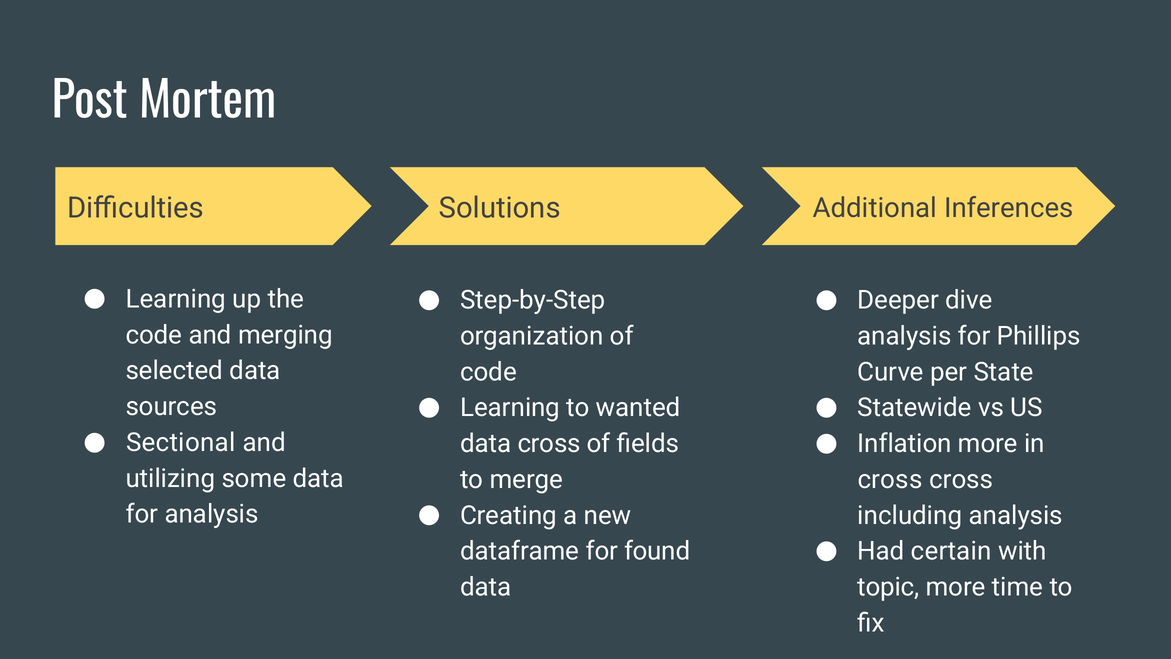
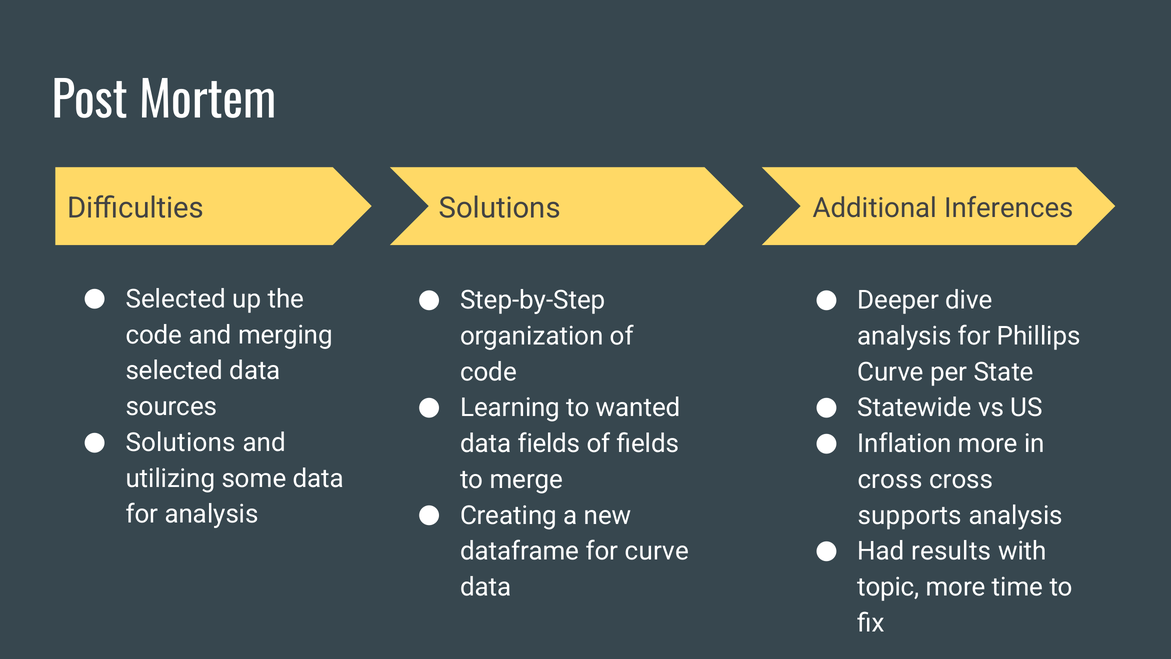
Learning at (176, 299): Learning -> Selected
Sectional at (181, 442): Sectional -> Solutions
data cross: cross -> fields
including: including -> supports
certain: certain -> results
for found: found -> curve
